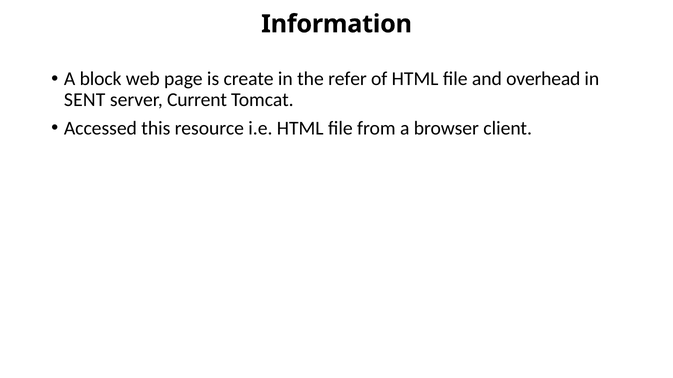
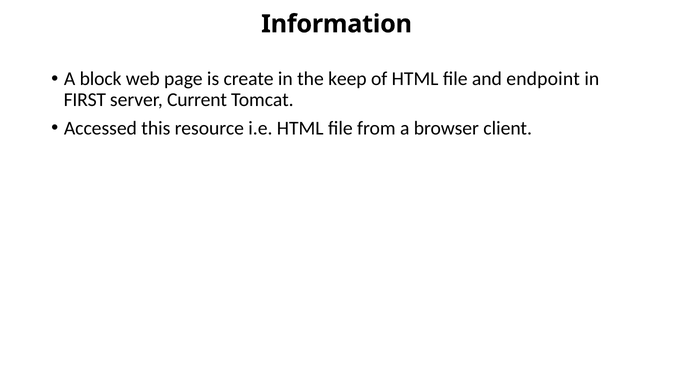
refer: refer -> keep
overhead: overhead -> endpoint
SENT: SENT -> FIRST
